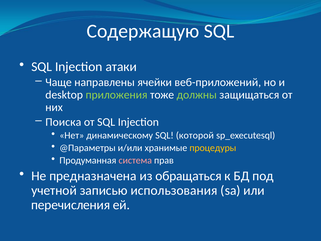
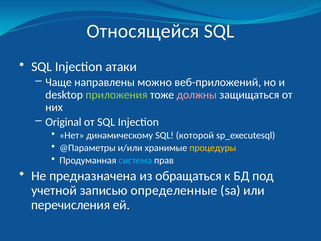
Содержащую: Содержащую -> Относящейся
ячейки: ячейки -> можно
должны colour: light green -> pink
Поиска: Поиска -> Original
система colour: pink -> light blue
использования: использования -> определенные
